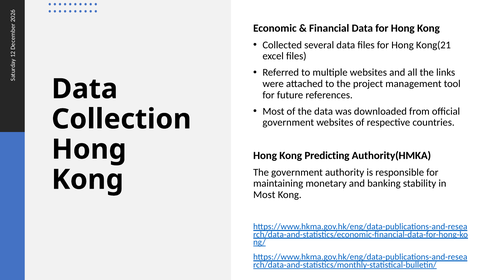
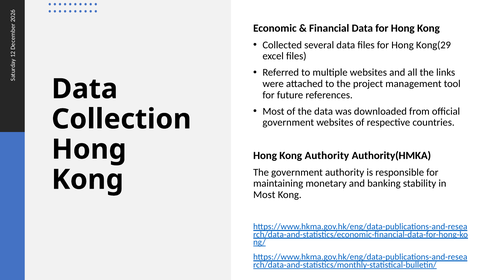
Kong(21: Kong(21 -> Kong(29
Kong Predicting: Predicting -> Authority
